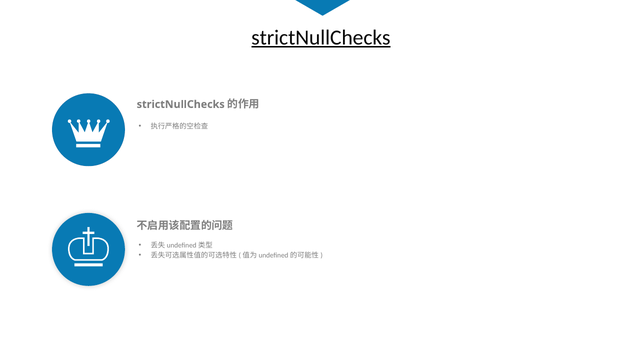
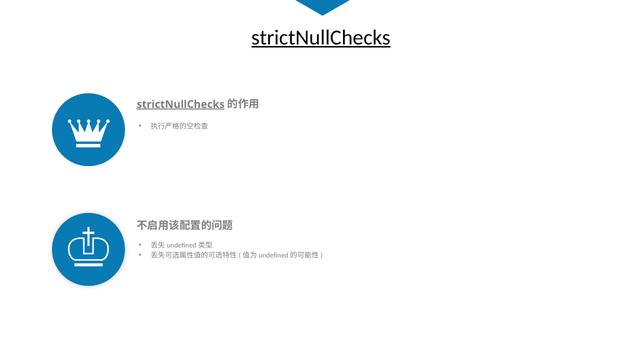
strictNullChecks at (181, 104) underline: none -> present
